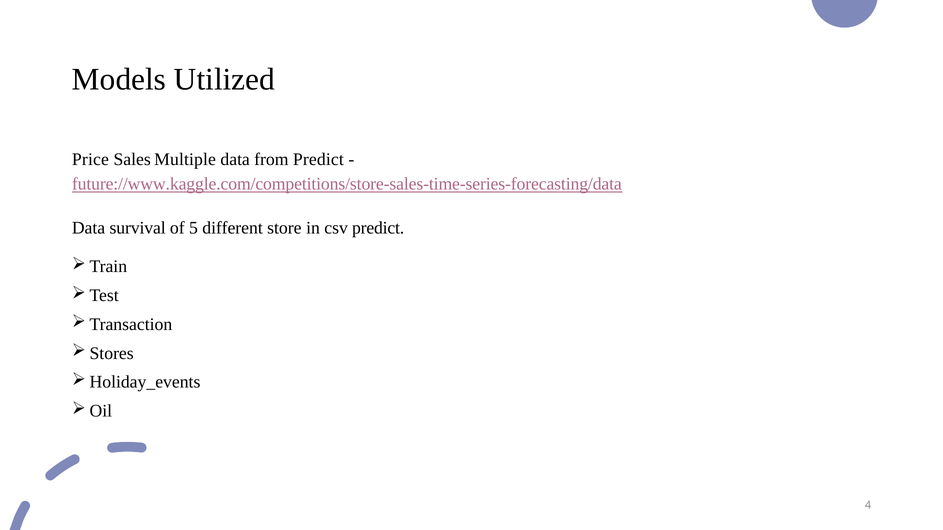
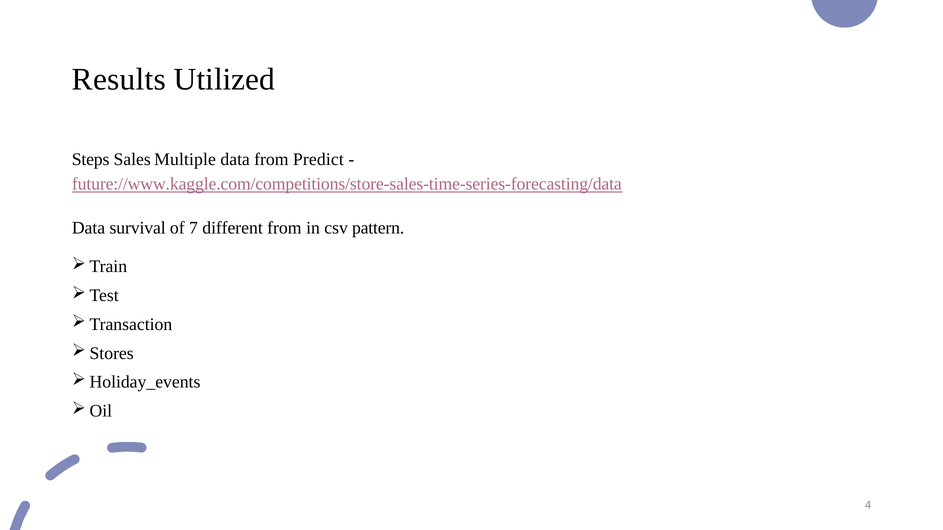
Models: Models -> Results
Price: Price -> Steps
5: 5 -> 7
different store: store -> from
csv predict: predict -> pattern
